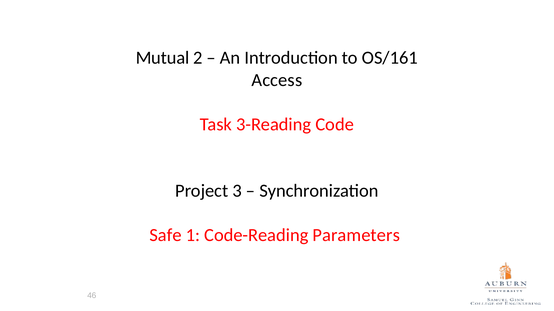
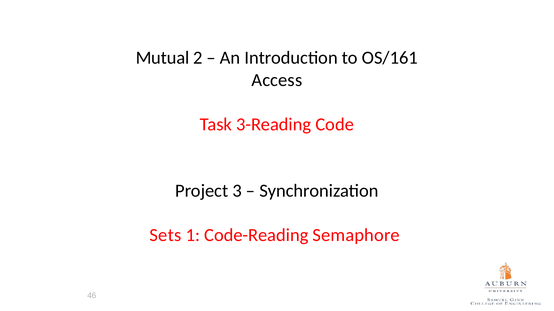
Safe: Safe -> Sets
Parameters: Parameters -> Semaphore
